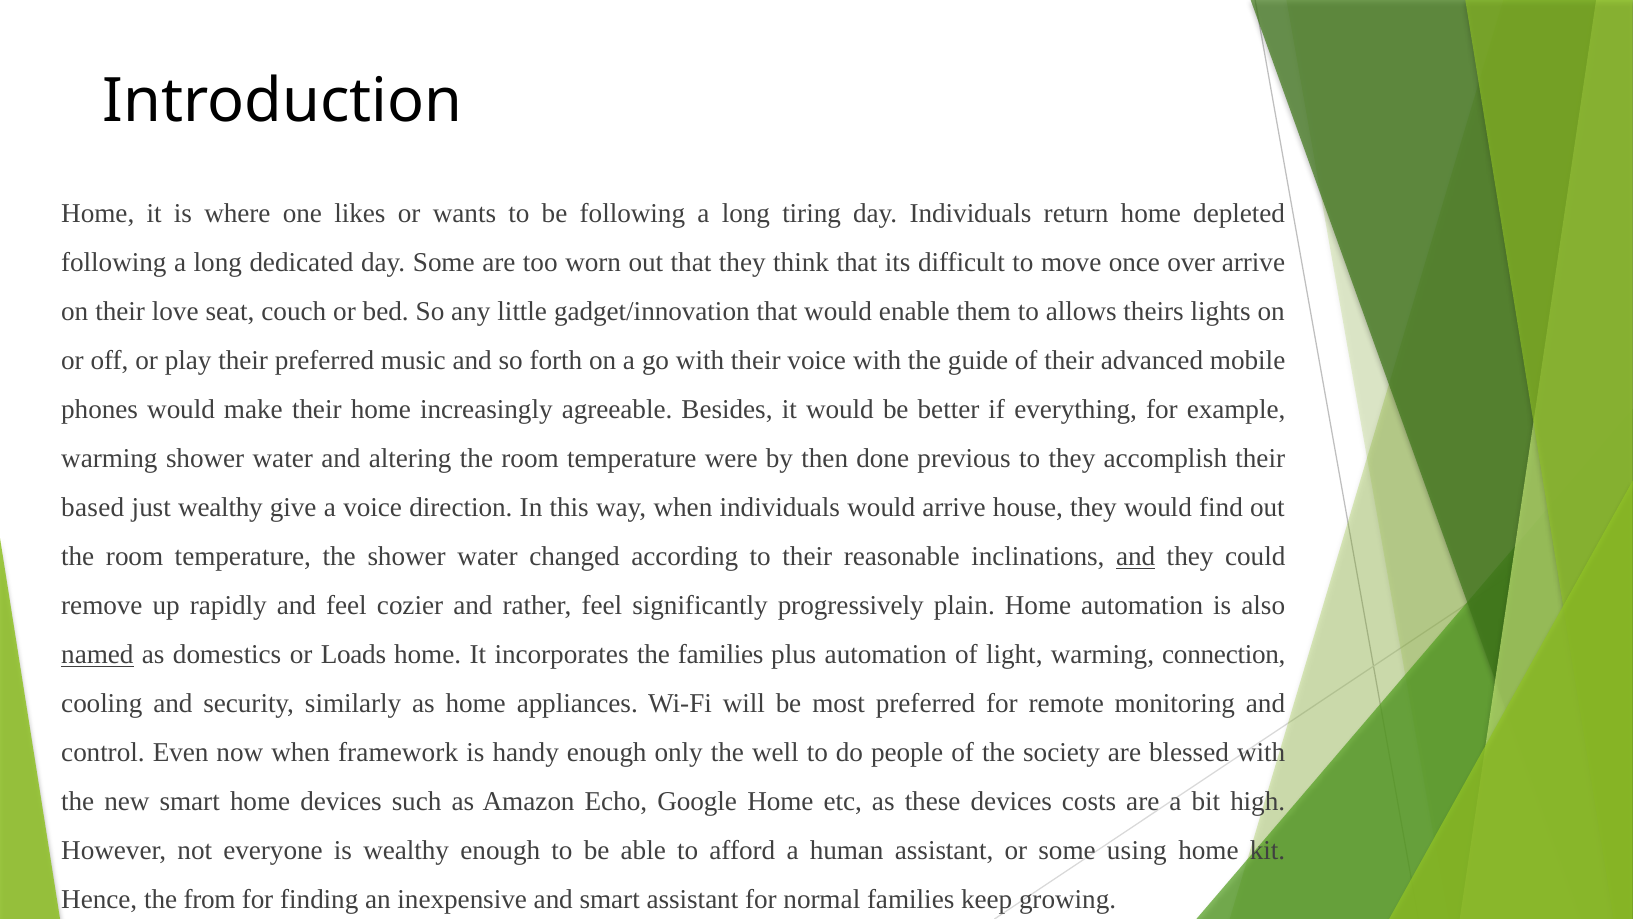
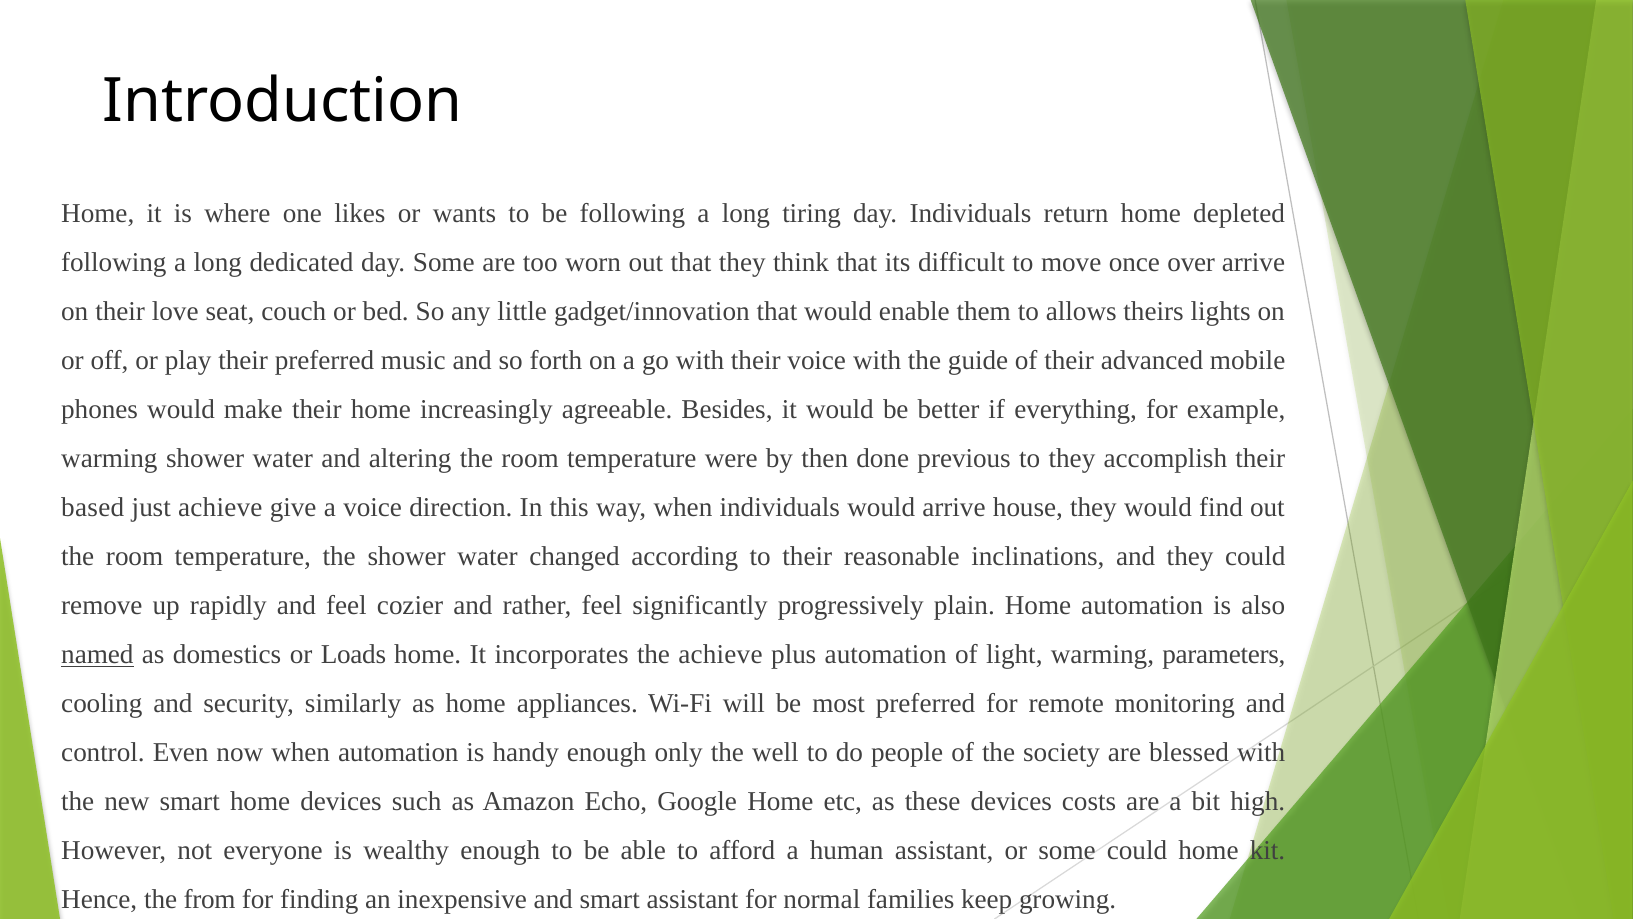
just wealthy: wealthy -> achieve
and at (1136, 556) underline: present -> none
the families: families -> achieve
connection: connection -> parameters
when framework: framework -> automation
some using: using -> could
